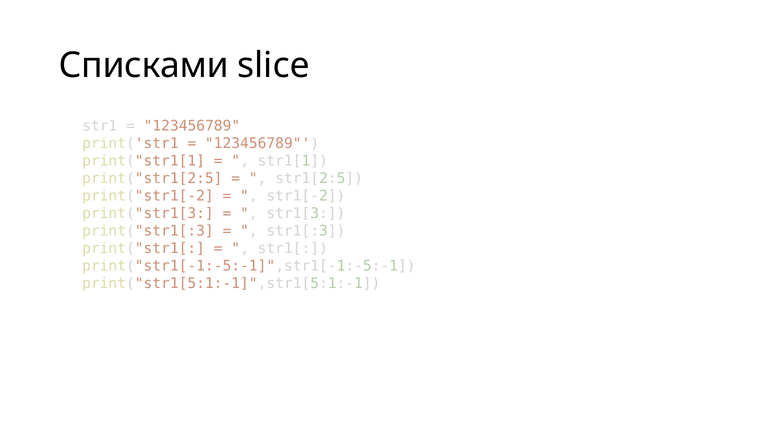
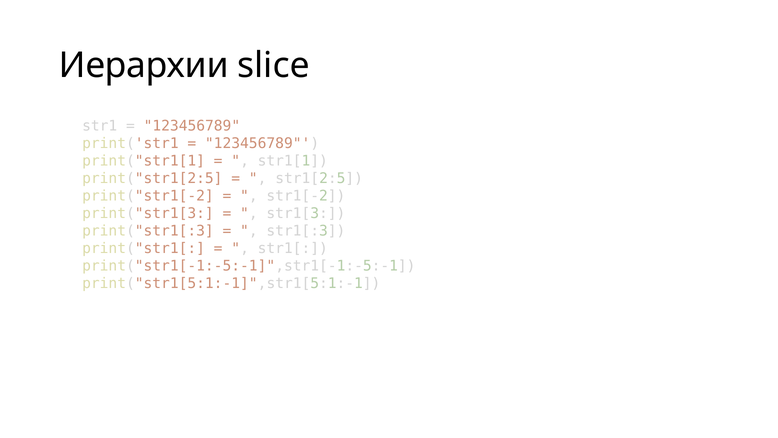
Списками: Списками -> Иерархии
